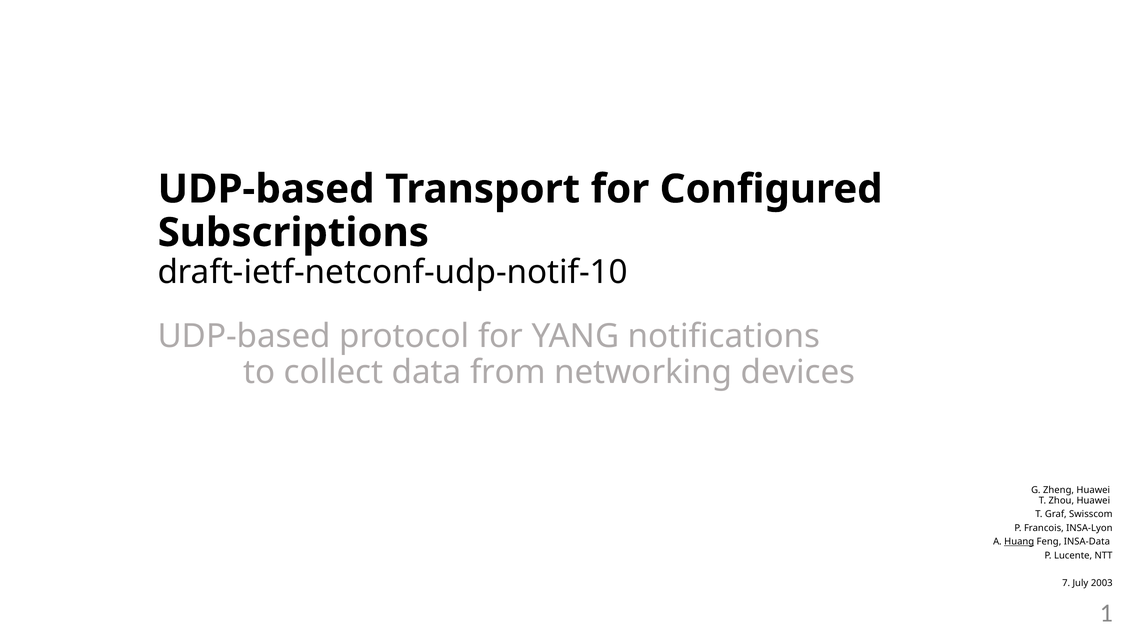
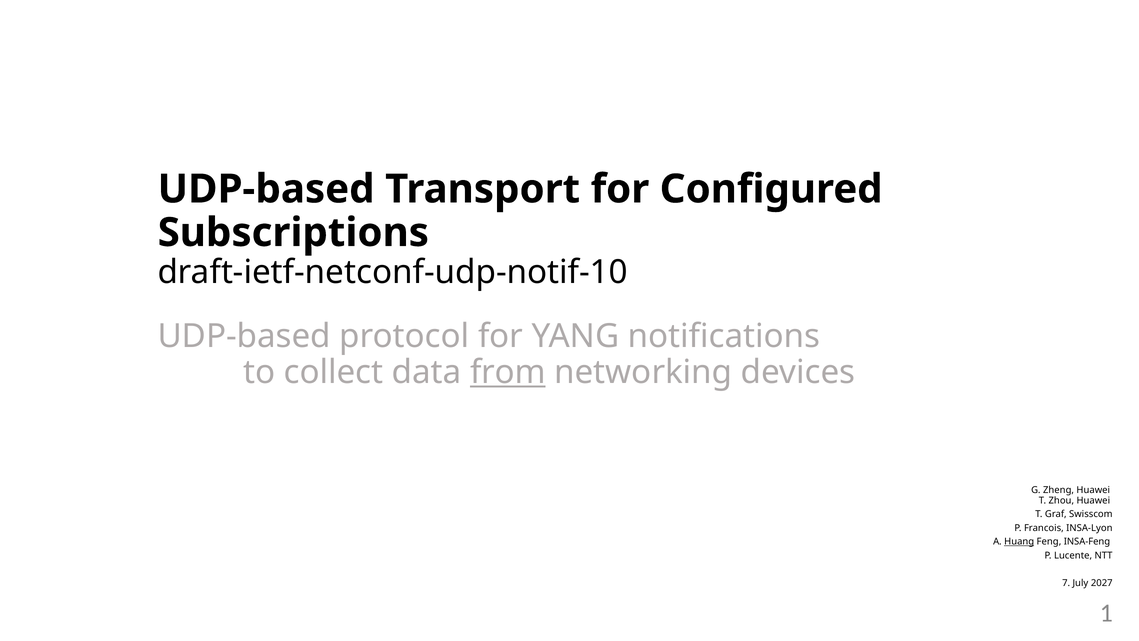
from underline: none -> present
INSA-Data: INSA-Data -> INSA-Feng
2003: 2003 -> 2027
